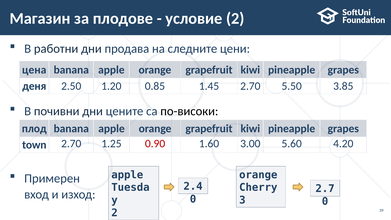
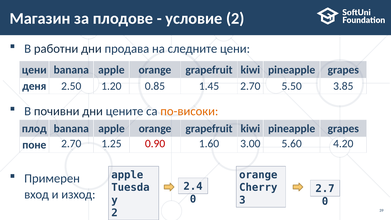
цена at (34, 70): цена -> цени
по-високи colour: black -> orange
town: town -> поне
